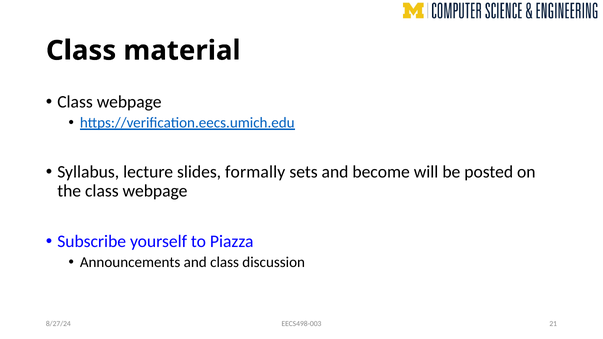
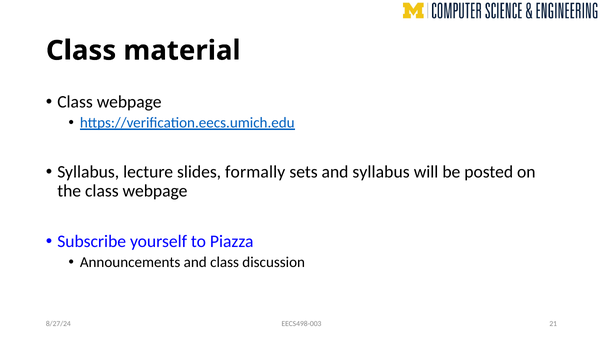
and become: become -> syllabus
